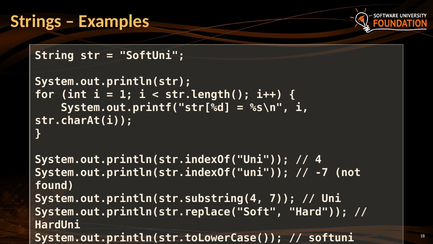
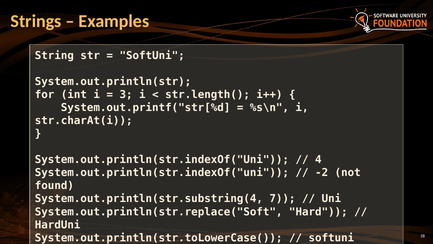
1: 1 -> 3
-7: -7 -> -2
